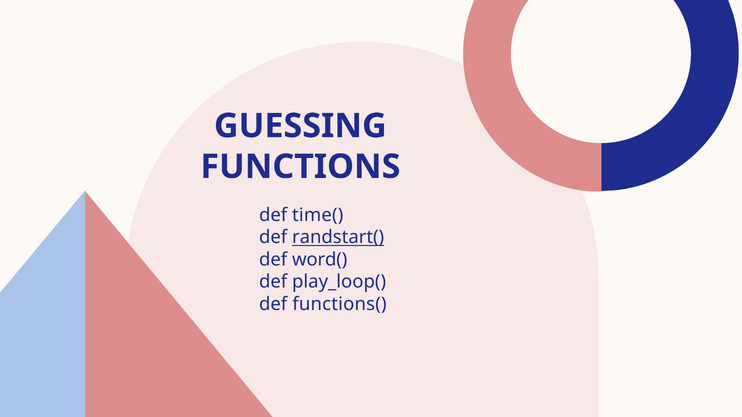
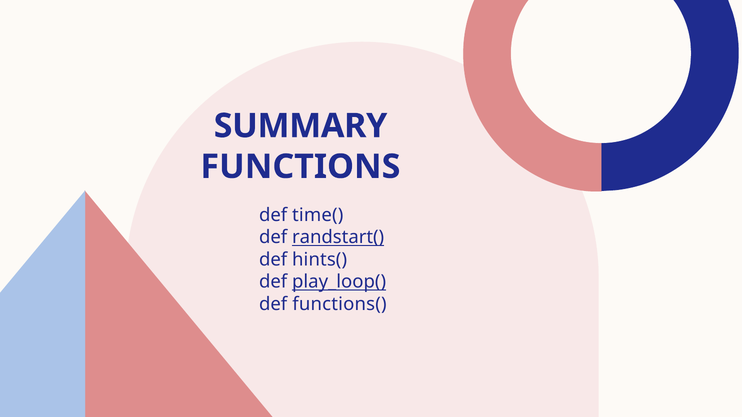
GUESSING: GUESSING -> SUMMARY
word(: word( -> hints(
play_loop( underline: none -> present
